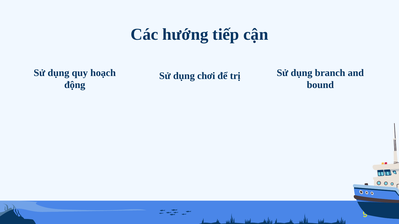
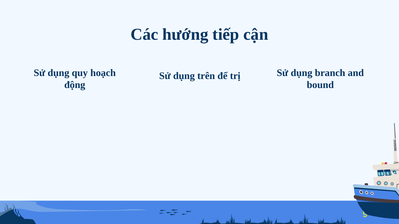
chơi: chơi -> trên
